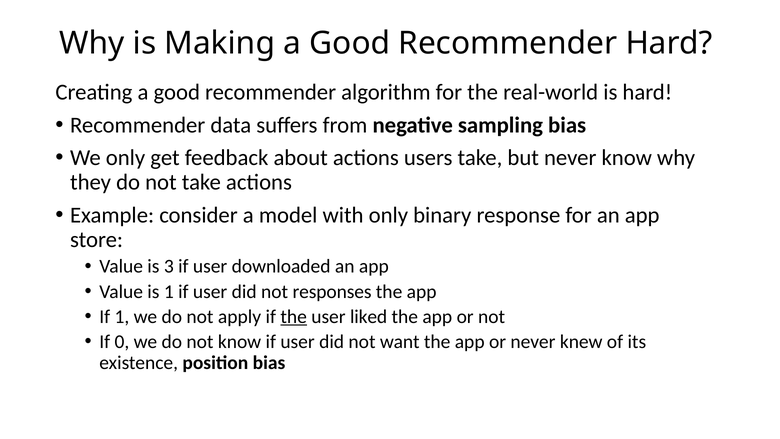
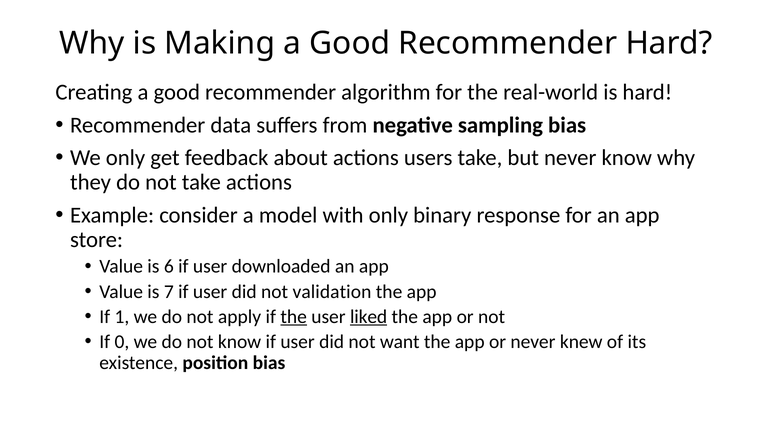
3: 3 -> 6
is 1: 1 -> 7
responses: responses -> validation
liked underline: none -> present
